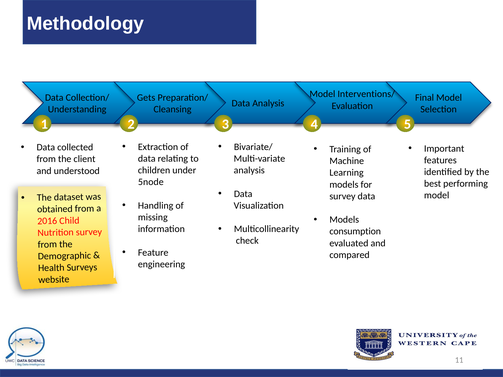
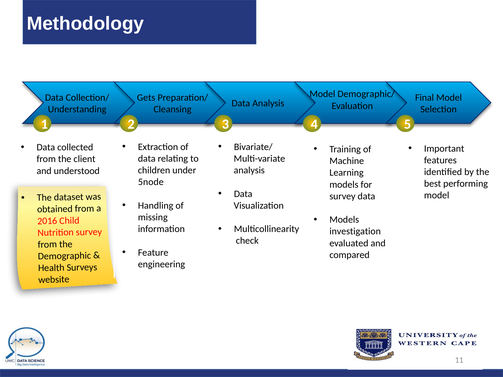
Interventions/: Interventions/ -> Demographic/
consumption: consumption -> investigation
